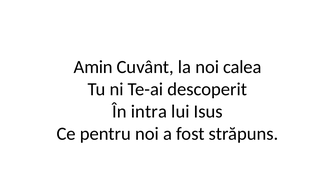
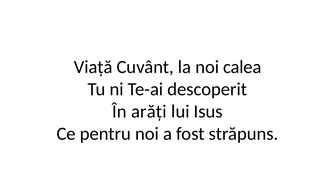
Amin: Amin -> Viață
intra: intra -> arăți
